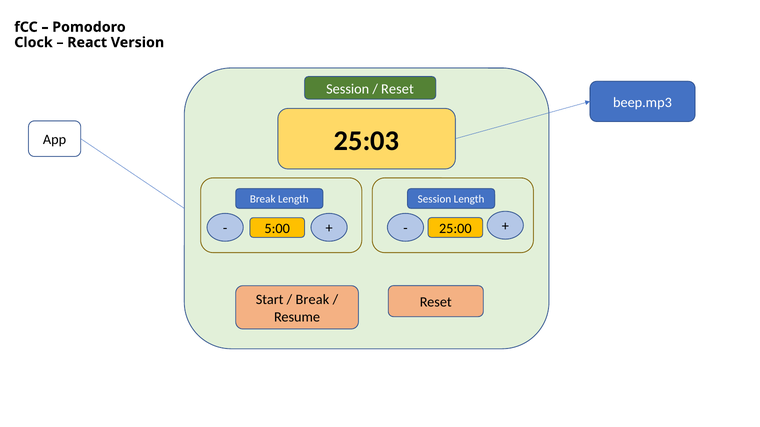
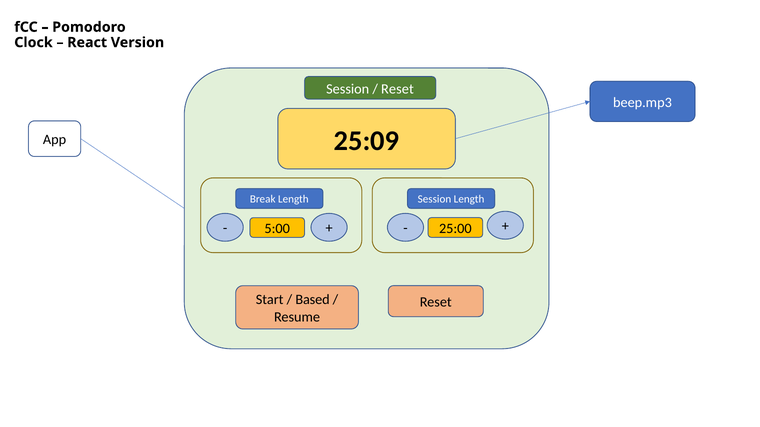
25:03: 25:03 -> 25:09
Break at (312, 300): Break -> Based
